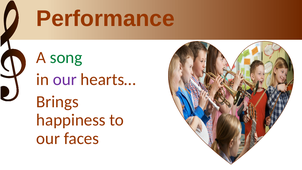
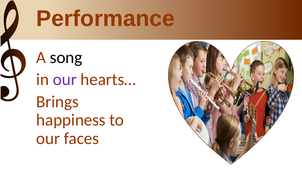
song colour: green -> black
